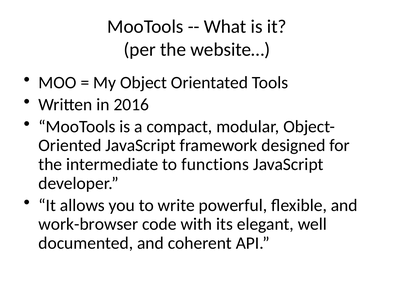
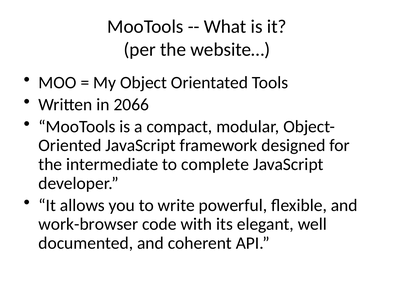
2016: 2016 -> 2066
functions: functions -> complete
